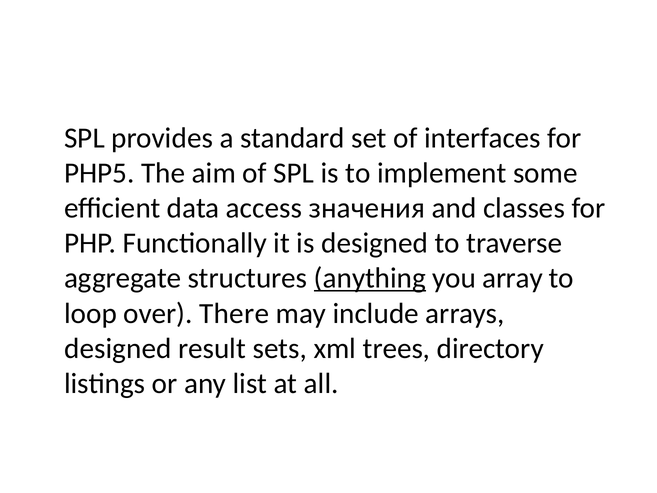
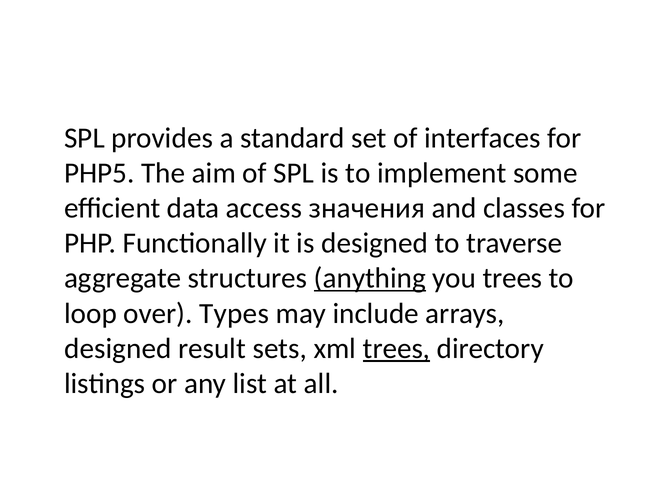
you array: array -> trees
There: There -> Types
trees at (397, 348) underline: none -> present
